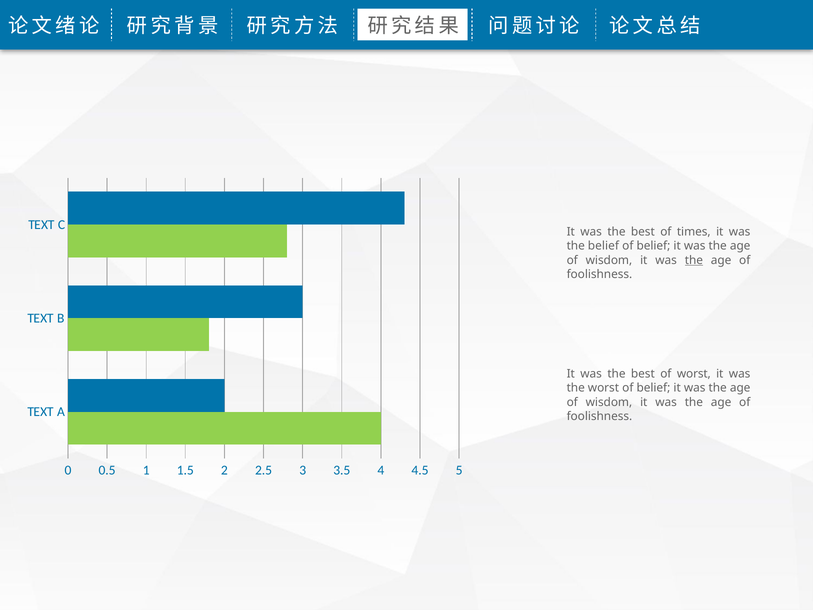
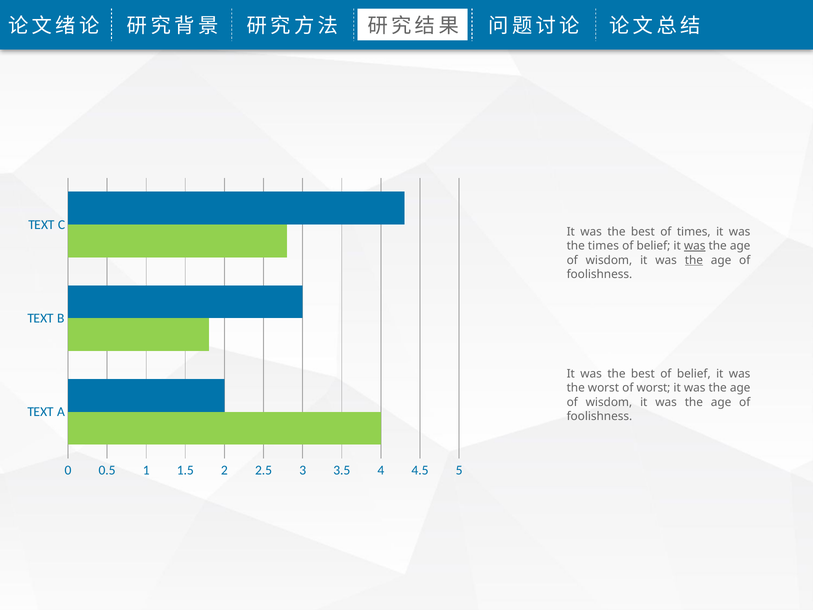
the belief: belief -> times
was at (695, 246) underline: none -> present
best of worst: worst -> belief
worst of belief: belief -> worst
